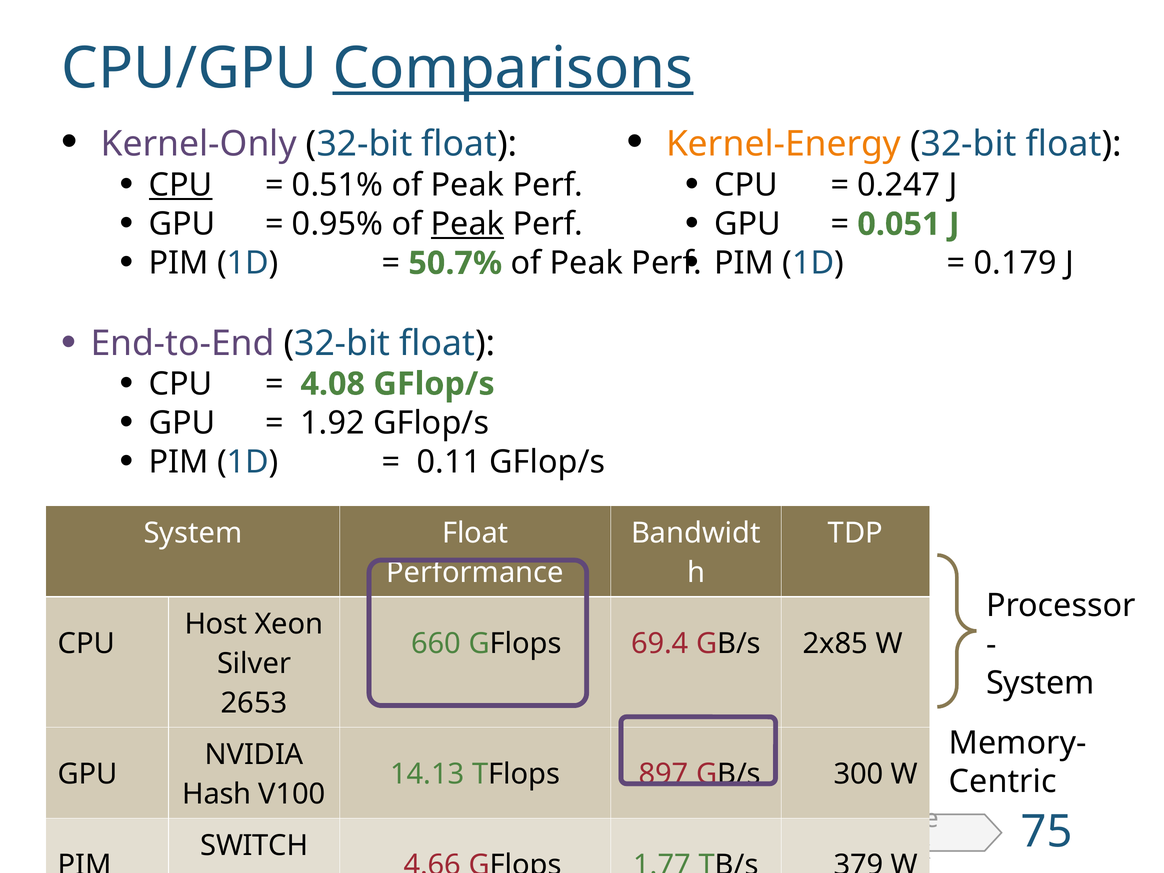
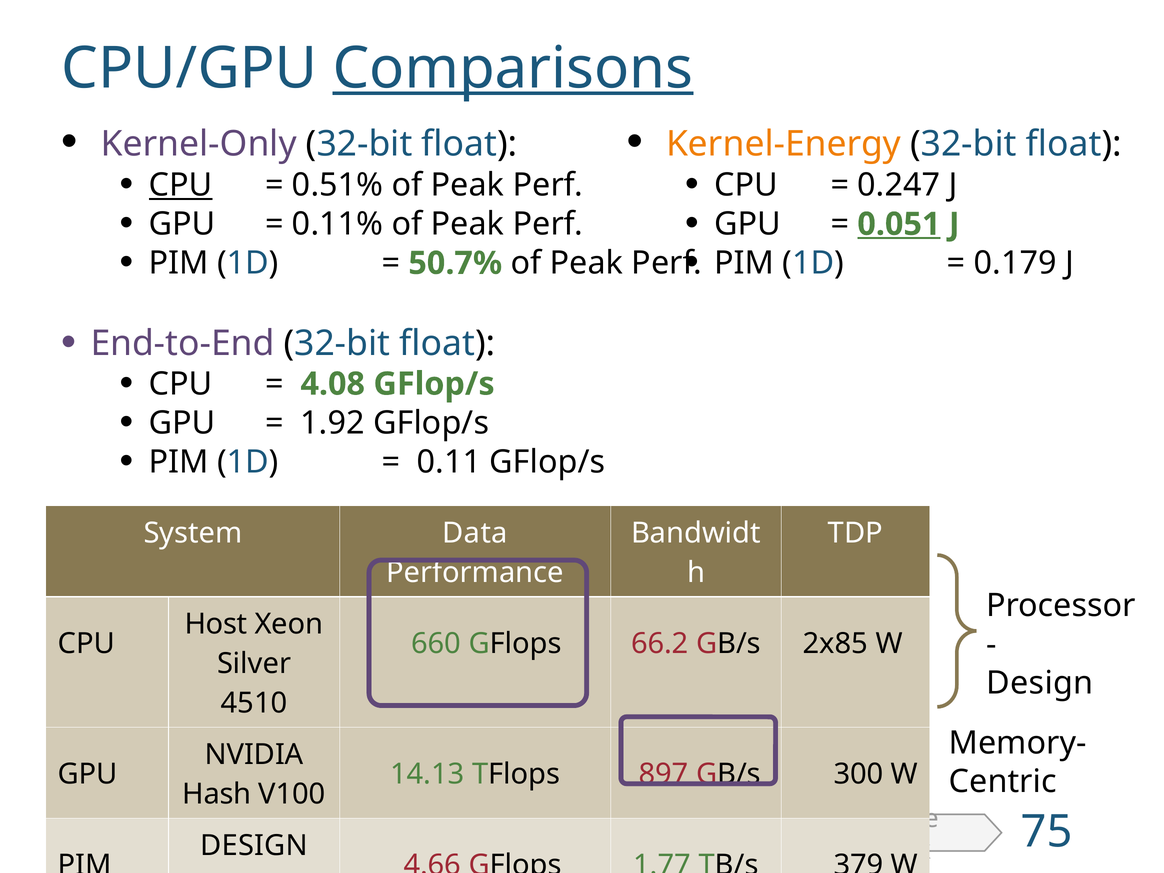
0.95%: 0.95% -> 0.11%
Peak at (467, 224) underline: present -> none
0.051 underline: none -> present
System Float: Float -> Data
69.4: 69.4 -> 66.2
System at (1040, 683): System -> Design
2653: 2653 -> 4510
SWITCH at (254, 845): SWITCH -> DESIGN
